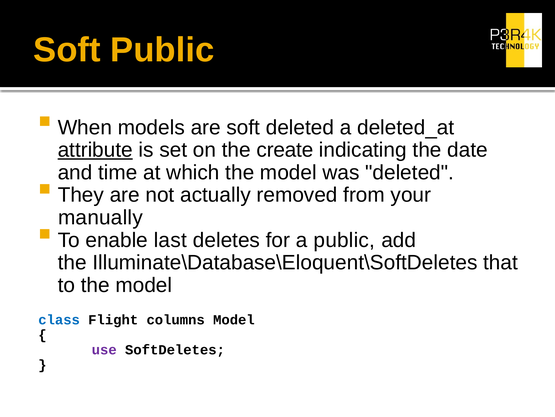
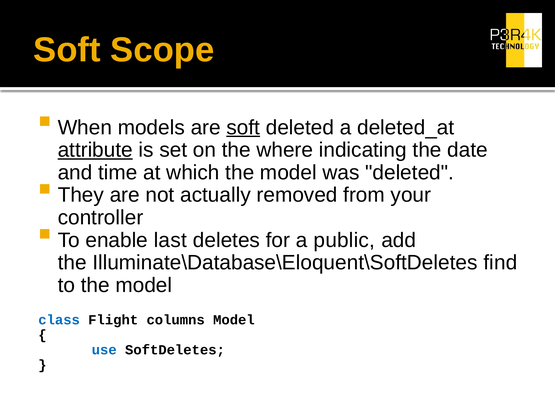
Soft Public: Public -> Scope
soft at (243, 127) underline: none -> present
create: create -> where
manually: manually -> controller
that: that -> find
use colour: purple -> blue
